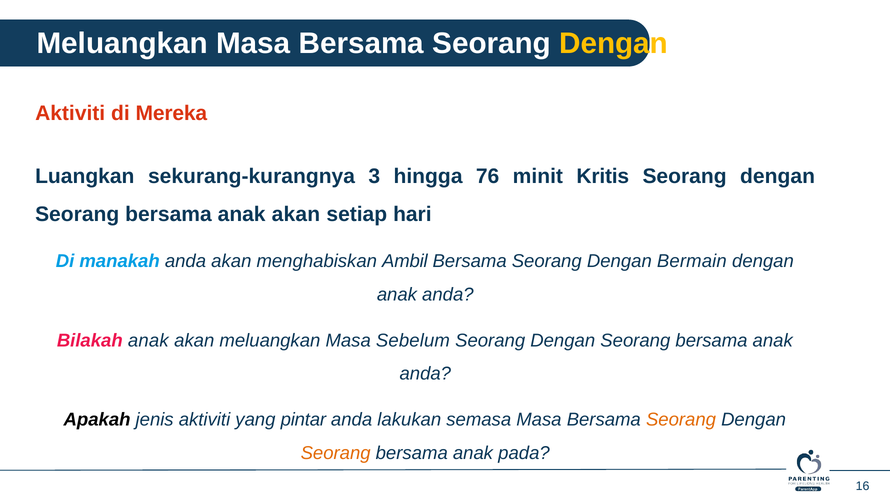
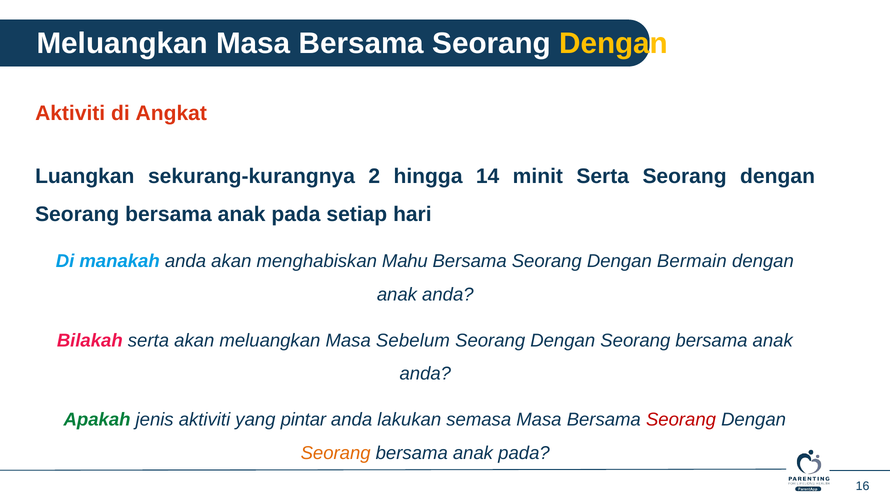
Mereka: Mereka -> Angkat
3: 3 -> 2
76: 76 -> 14
minit Kritis: Kritis -> Serta
akan at (296, 214): akan -> pada
Ambil: Ambil -> Mahu
Bilakah anak: anak -> serta
Apakah colour: black -> green
Seorang at (681, 419) colour: orange -> red
